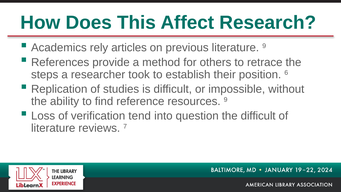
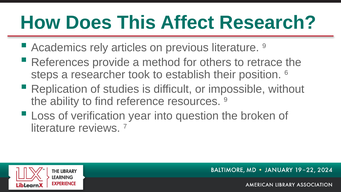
tend: tend -> year
the difficult: difficult -> broken
